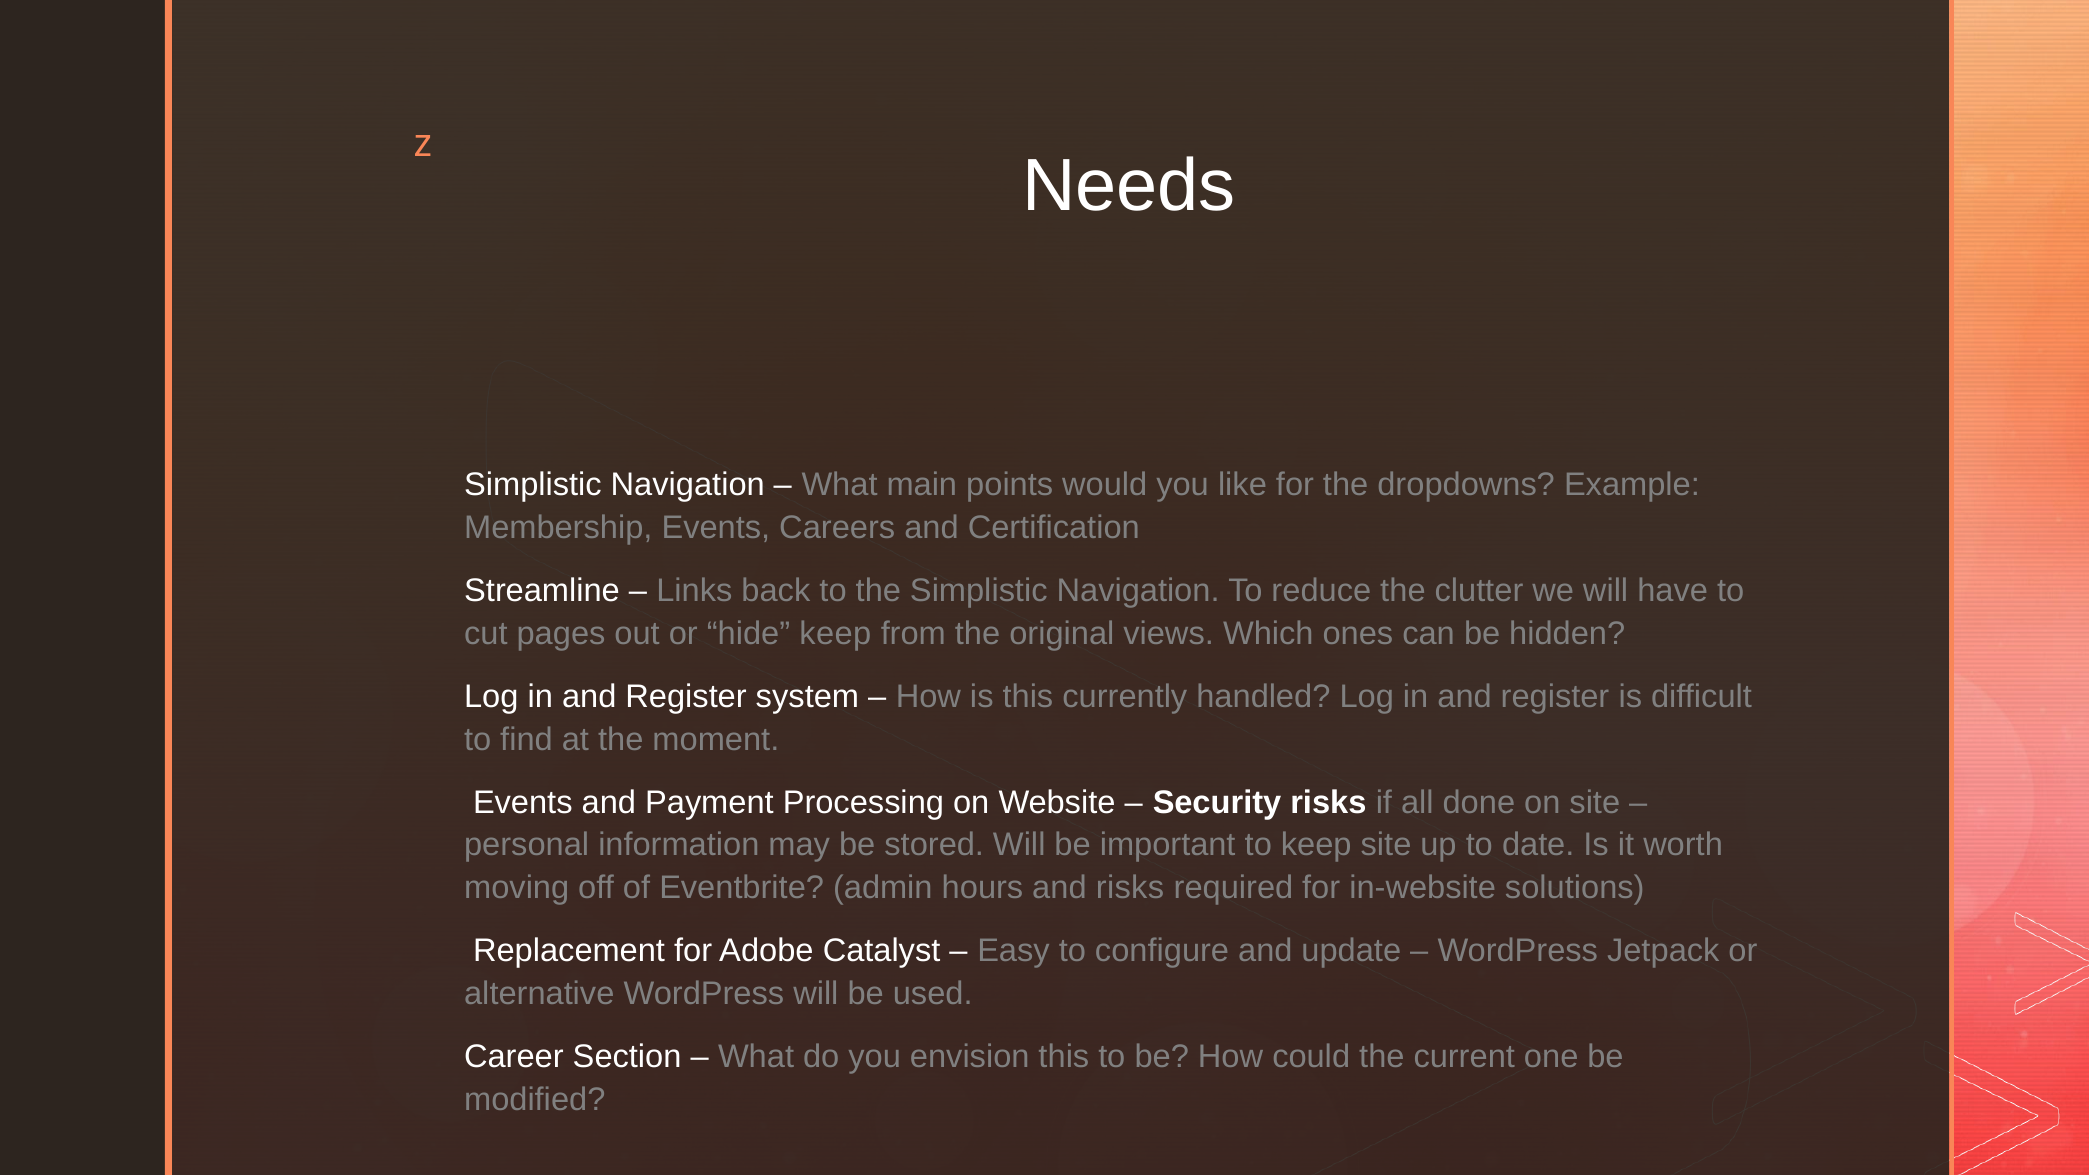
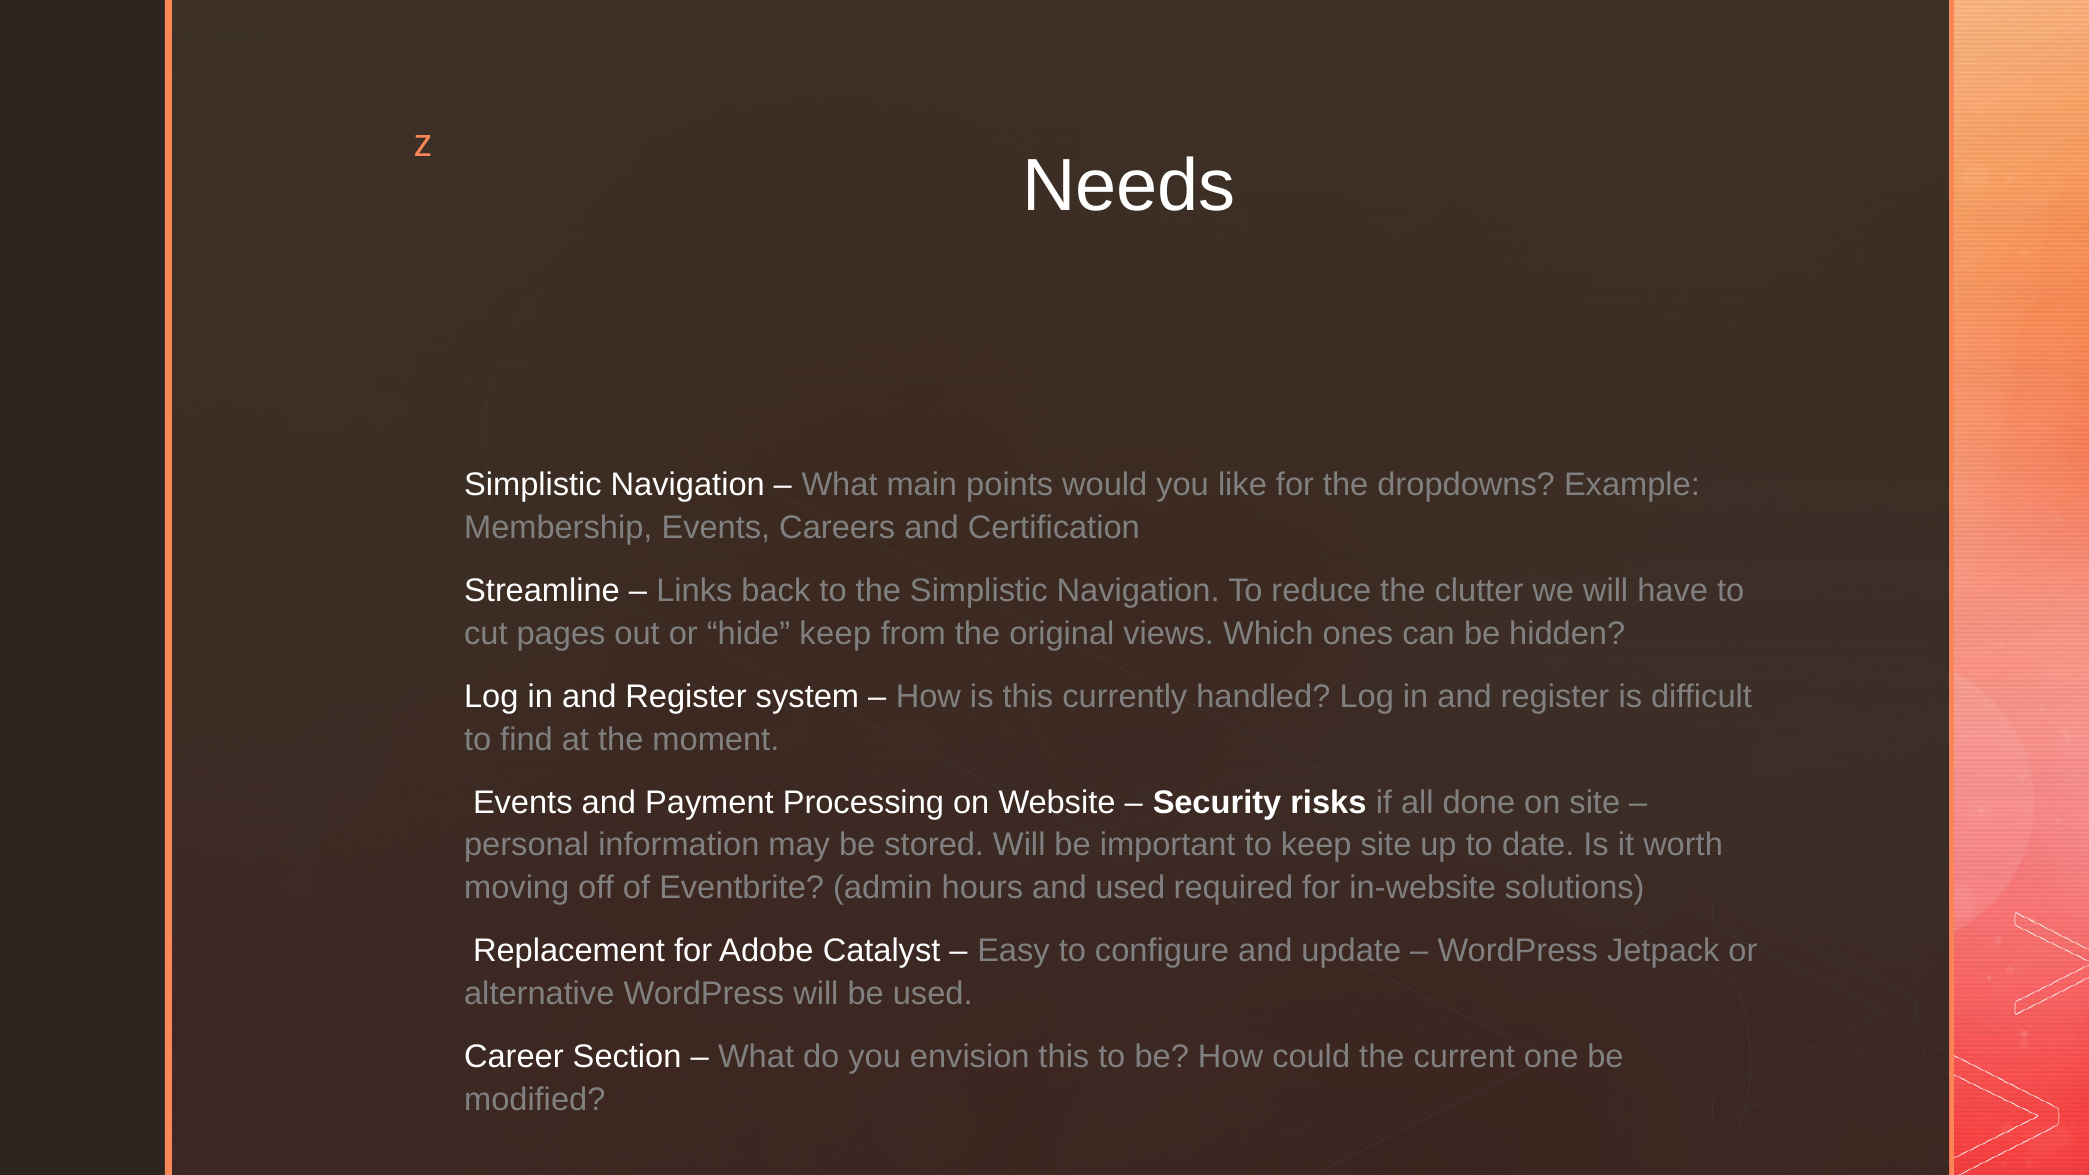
and risks: risks -> used
